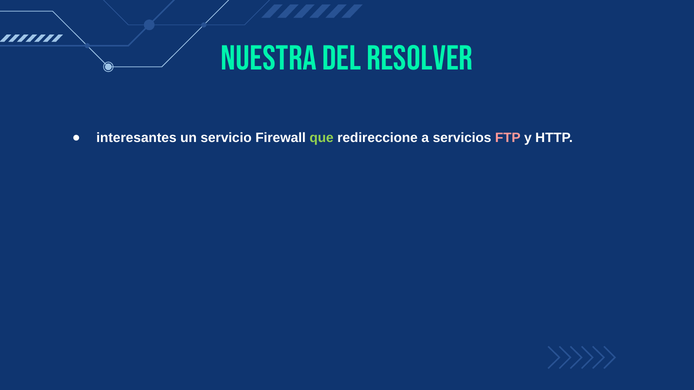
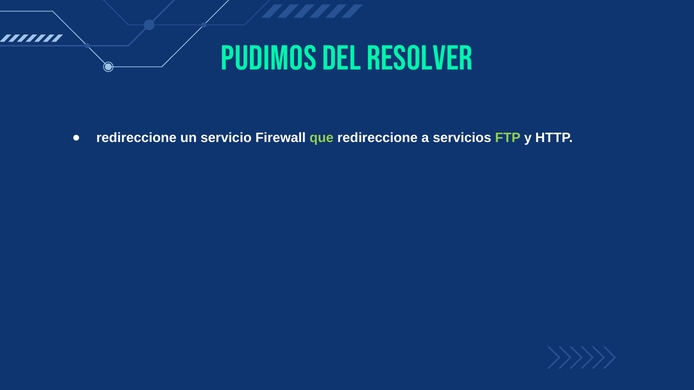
Nuestra: Nuestra -> Pudimos
interesantes at (136, 138): interesantes -> redireccione
FTP colour: pink -> light green
